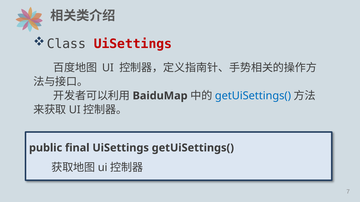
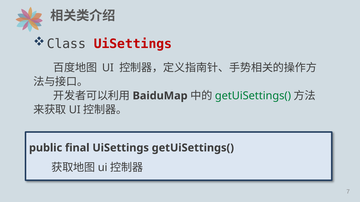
getUiSettings( at (253, 96) colour: blue -> green
